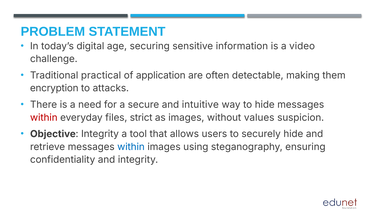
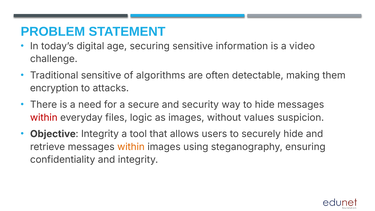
Traditional practical: practical -> sensitive
application: application -> algorithms
intuitive: intuitive -> security
strict: strict -> logic
within at (131, 147) colour: blue -> orange
